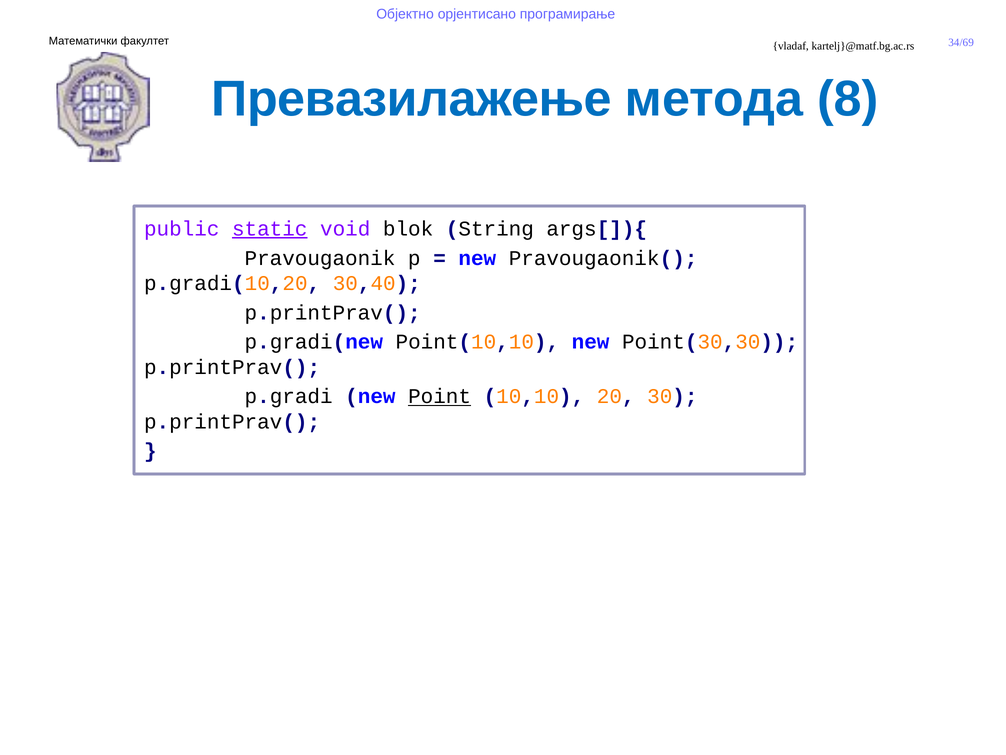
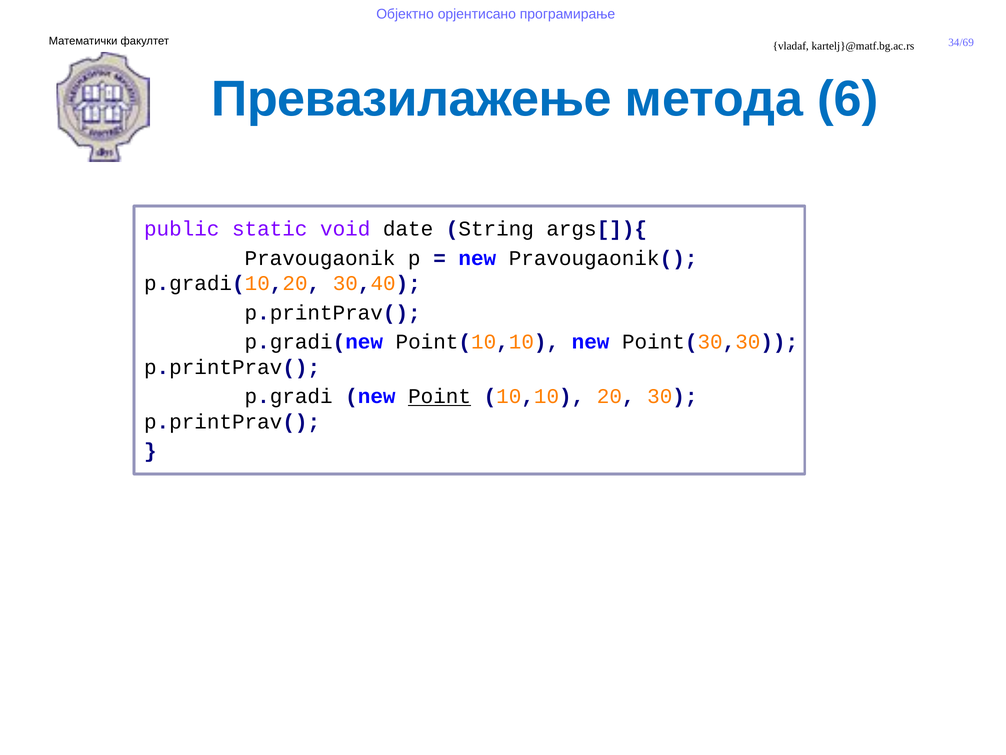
8: 8 -> 6
static underline: present -> none
blok: blok -> date
